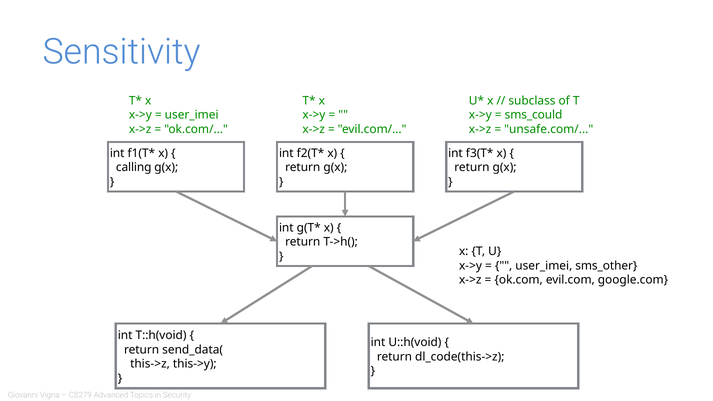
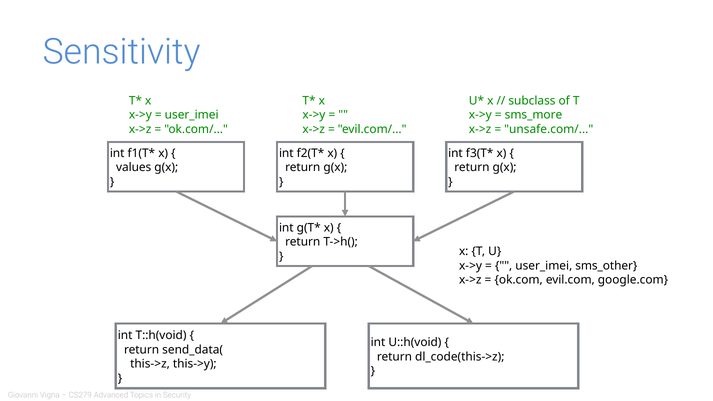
sms_could: sms_could -> sms_more
calling: calling -> values
